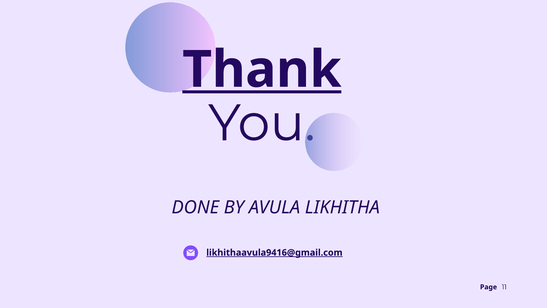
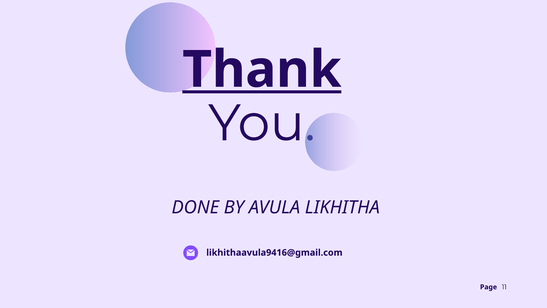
likhithaavula9416@gmail.com underline: present -> none
